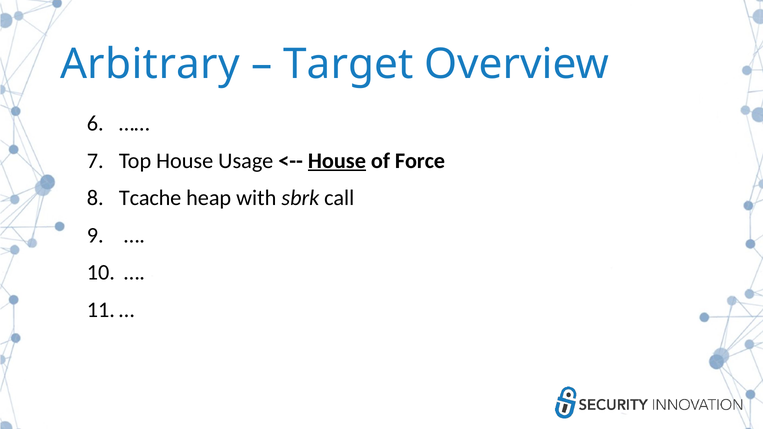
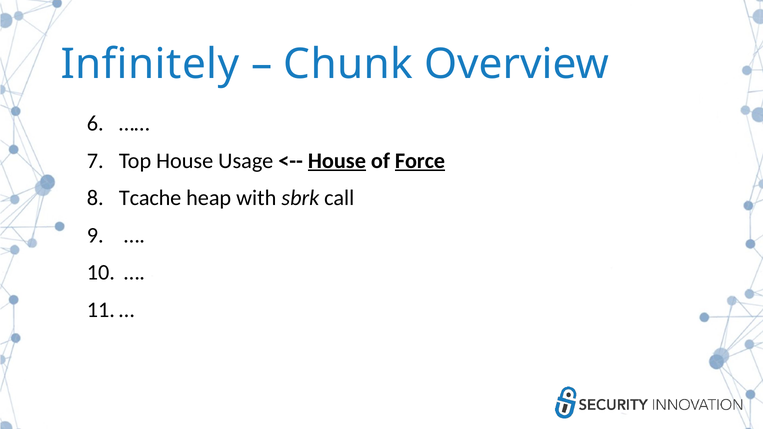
Arbitrary: Arbitrary -> Infinitely
Target: Target -> Chunk
Force underline: none -> present
